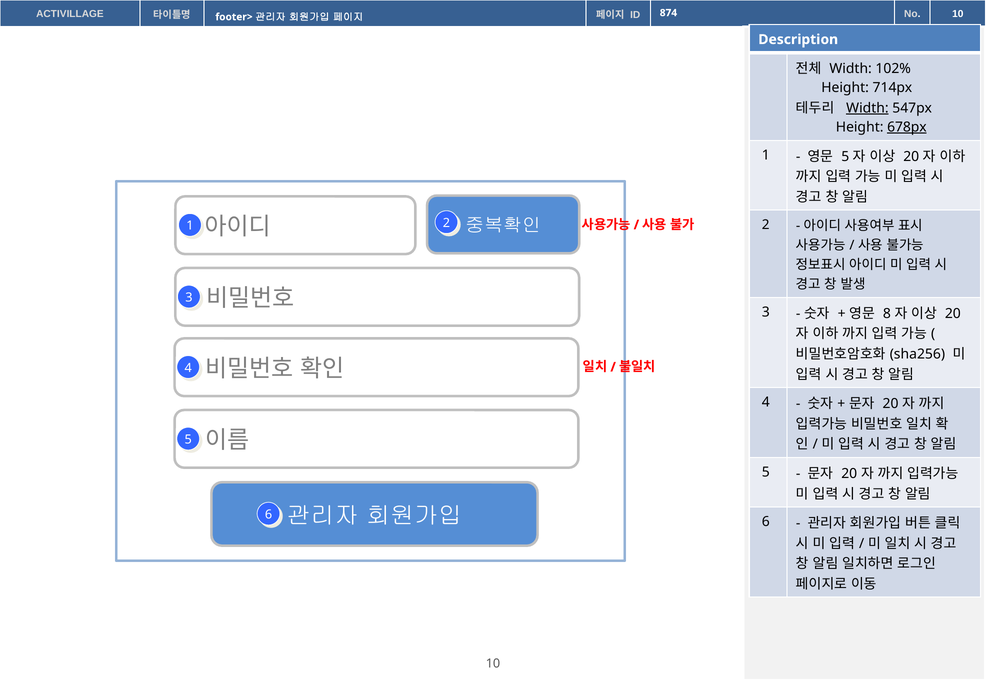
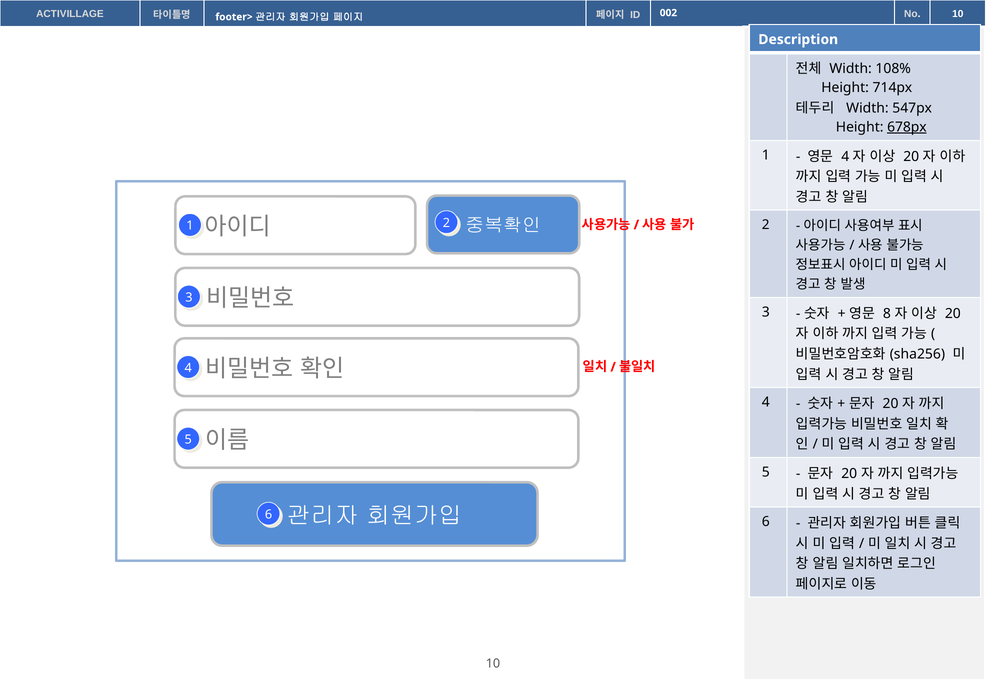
874: 874 -> 002
102%: 102% -> 108%
Width at (867, 108) underline: present -> none
5 at (845, 157): 5 -> 4
